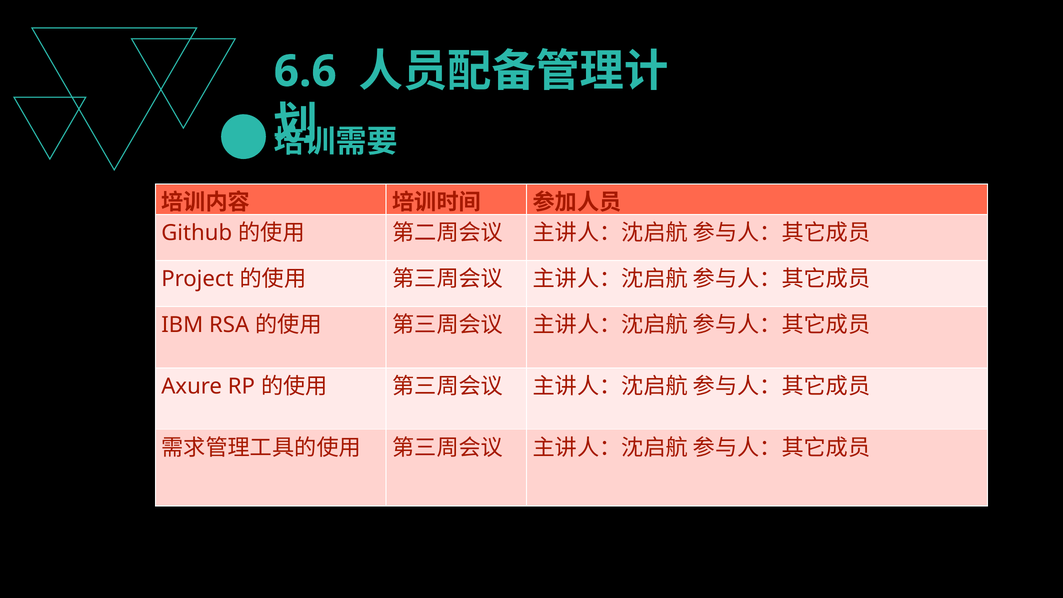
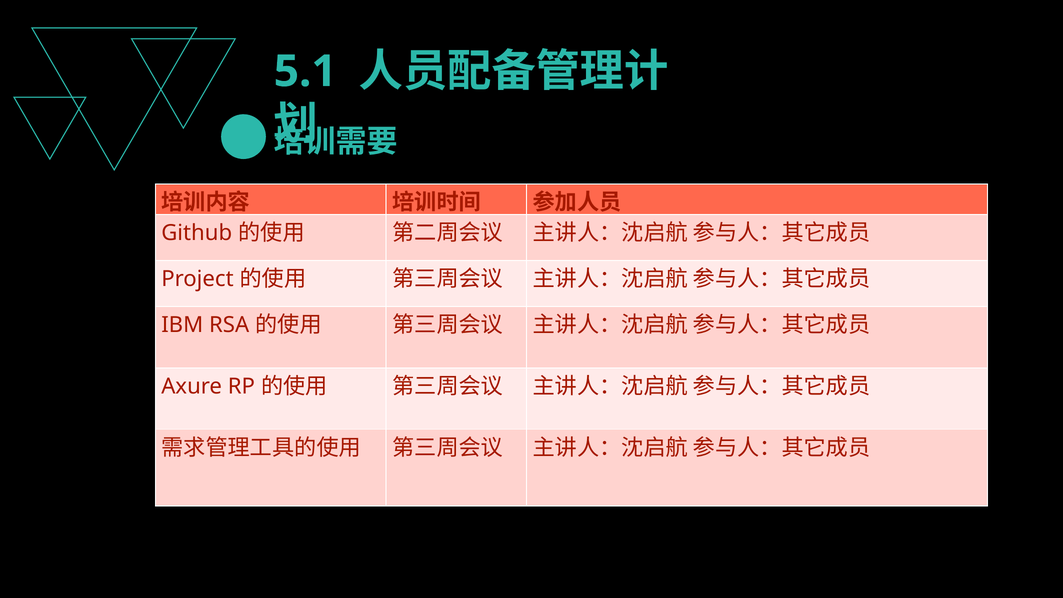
6.6: 6.6 -> 5.1
